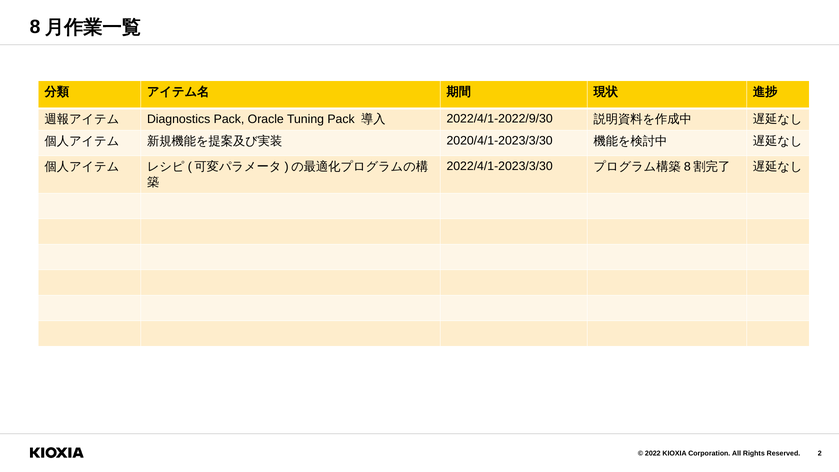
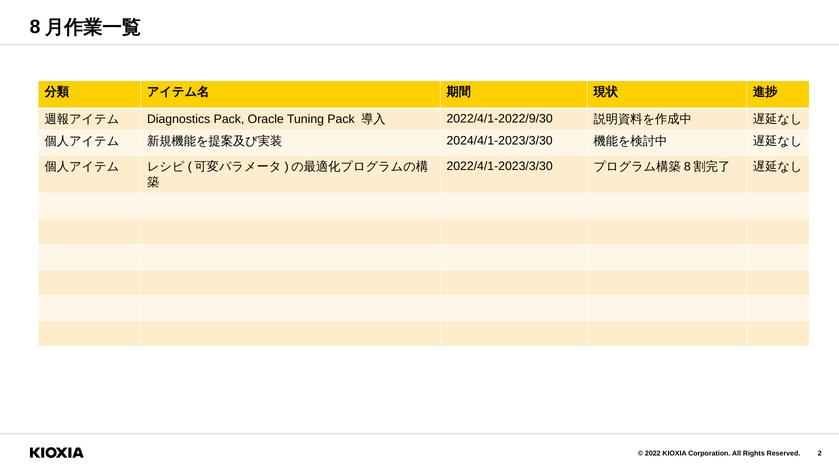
2020/4/1-2023/3/30: 2020/4/1-2023/3/30 -> 2024/4/1-2023/3/30
